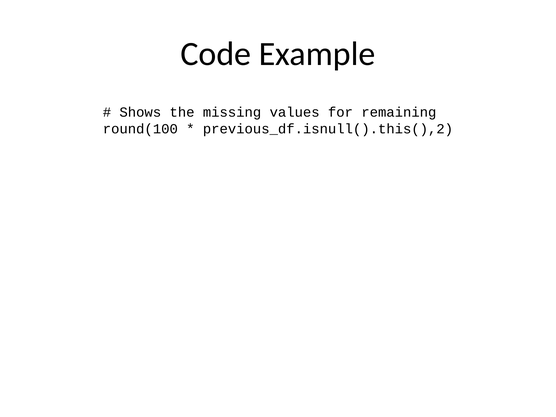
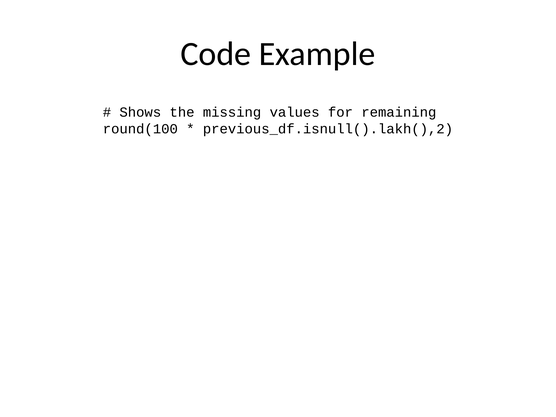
previous_df.isnull().this(),2: previous_df.isnull().this(),2 -> previous_df.isnull().lakh(),2
